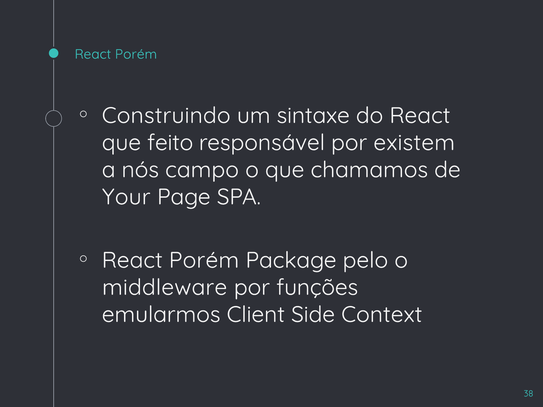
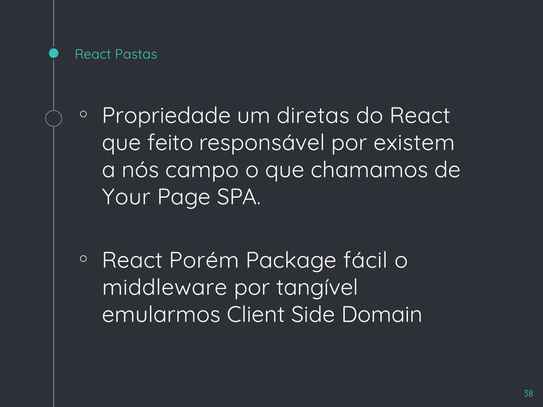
Porém at (136, 54): Porém -> Pastas
Construindo: Construindo -> Propriedade
sintaxe: sintaxe -> diretas
pelo: pelo -> fácil
funções: funções -> tangível
Context: Context -> Domain
